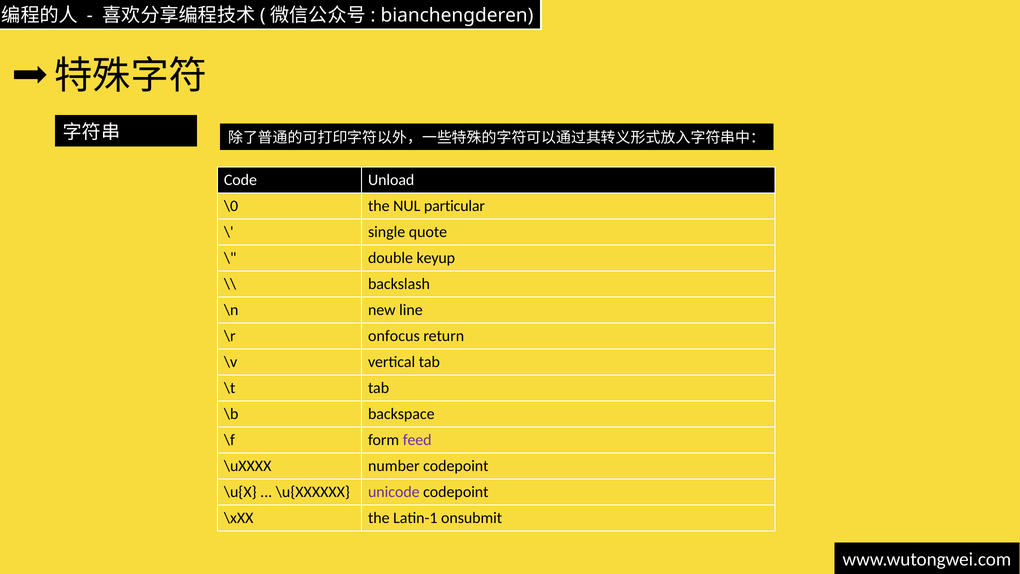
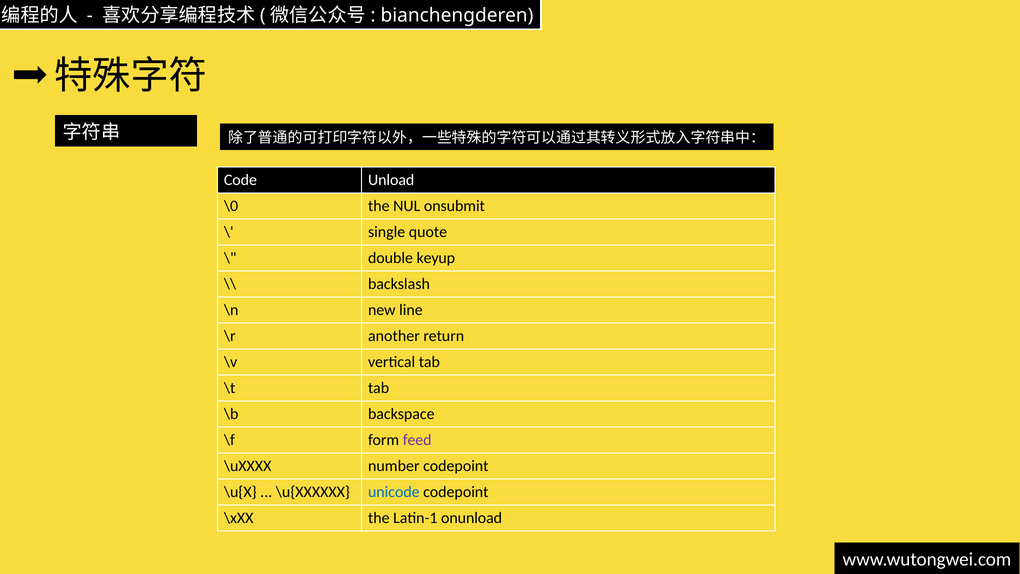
particular: particular -> onsubmit
onfocus: onfocus -> another
unicode colour: purple -> blue
onsubmit: onsubmit -> onunload
